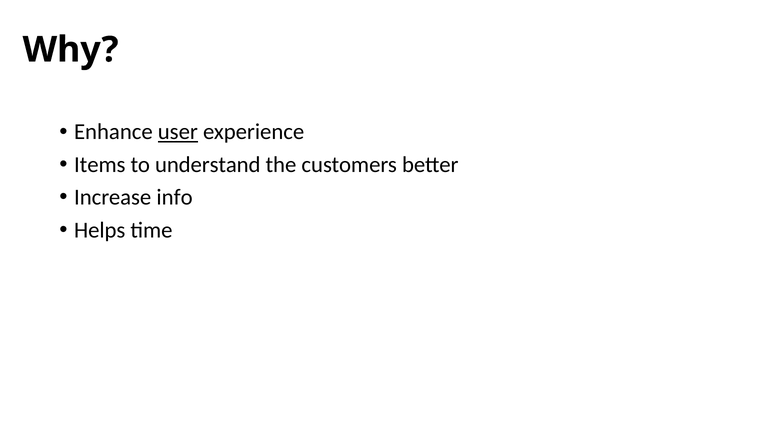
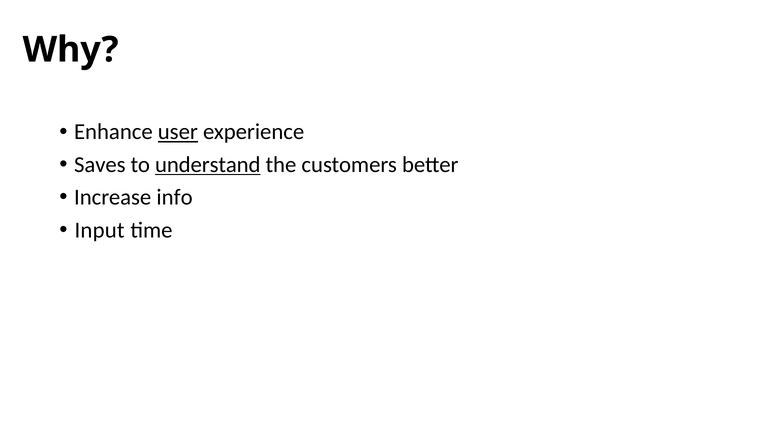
Items: Items -> Saves
understand underline: none -> present
Helps: Helps -> Input
